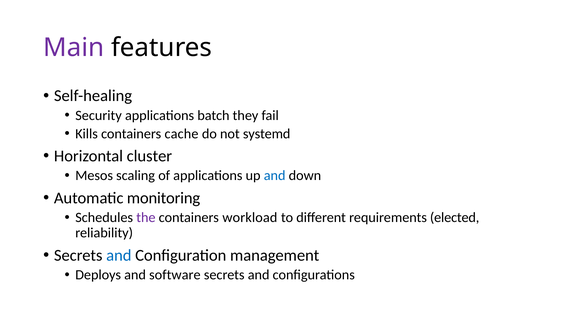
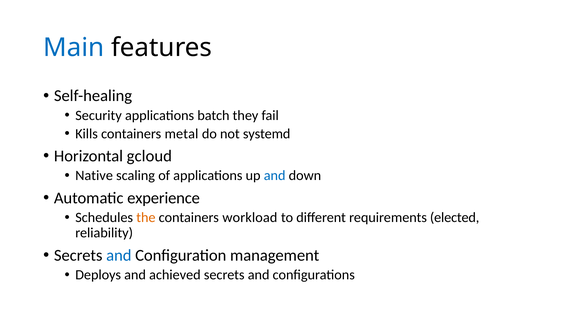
Main colour: purple -> blue
cache: cache -> metal
cluster: cluster -> gcloud
Mesos: Mesos -> Native
monitoring: monitoring -> experience
the colour: purple -> orange
software: software -> achieved
